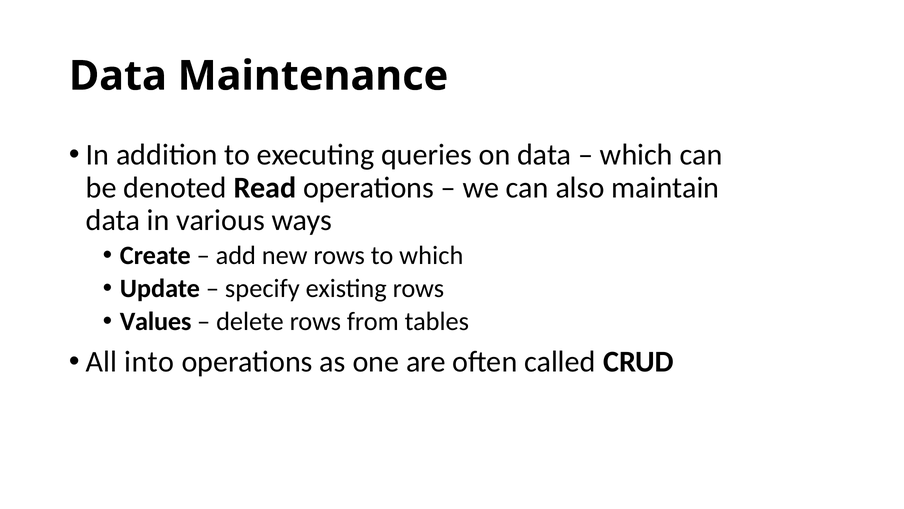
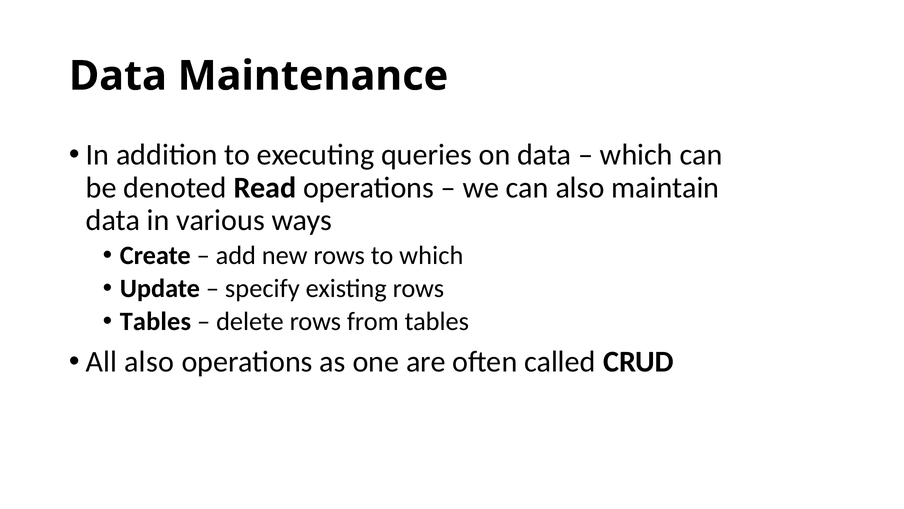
Values at (156, 321): Values -> Tables
All into: into -> also
